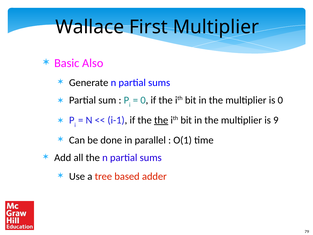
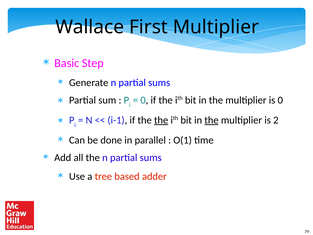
Also: Also -> Step
the at (212, 120) underline: none -> present
9: 9 -> 2
